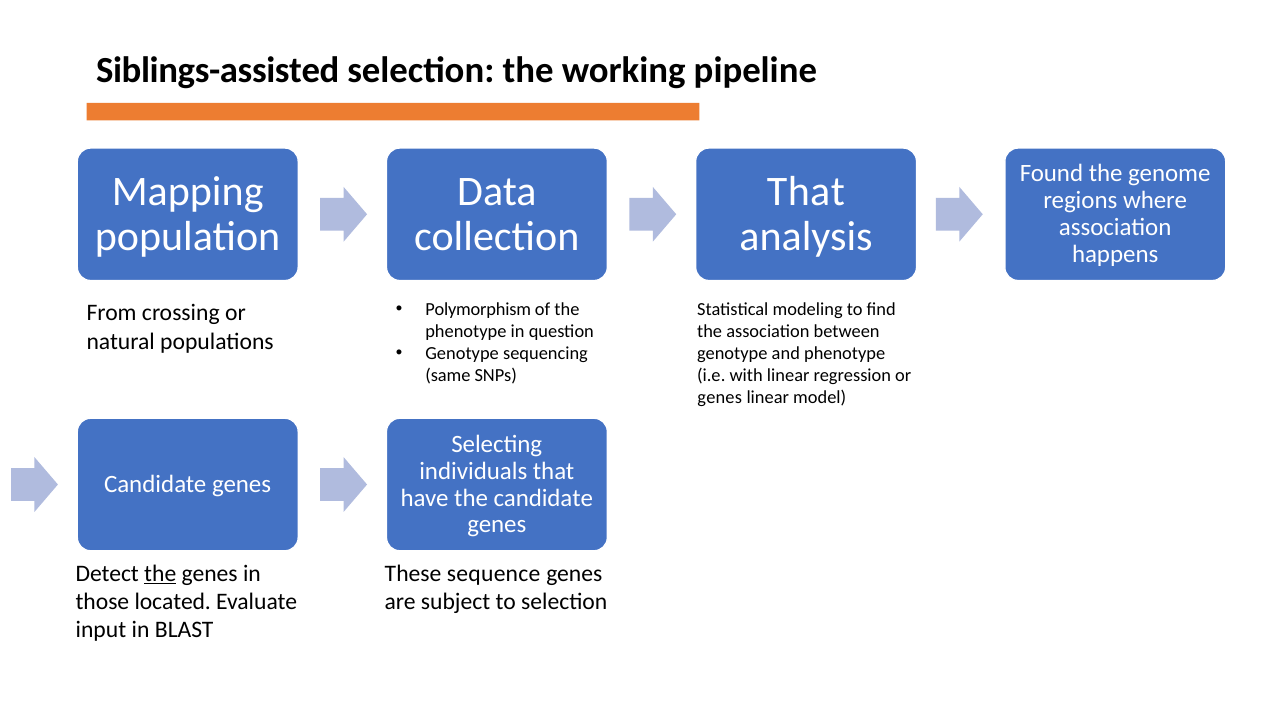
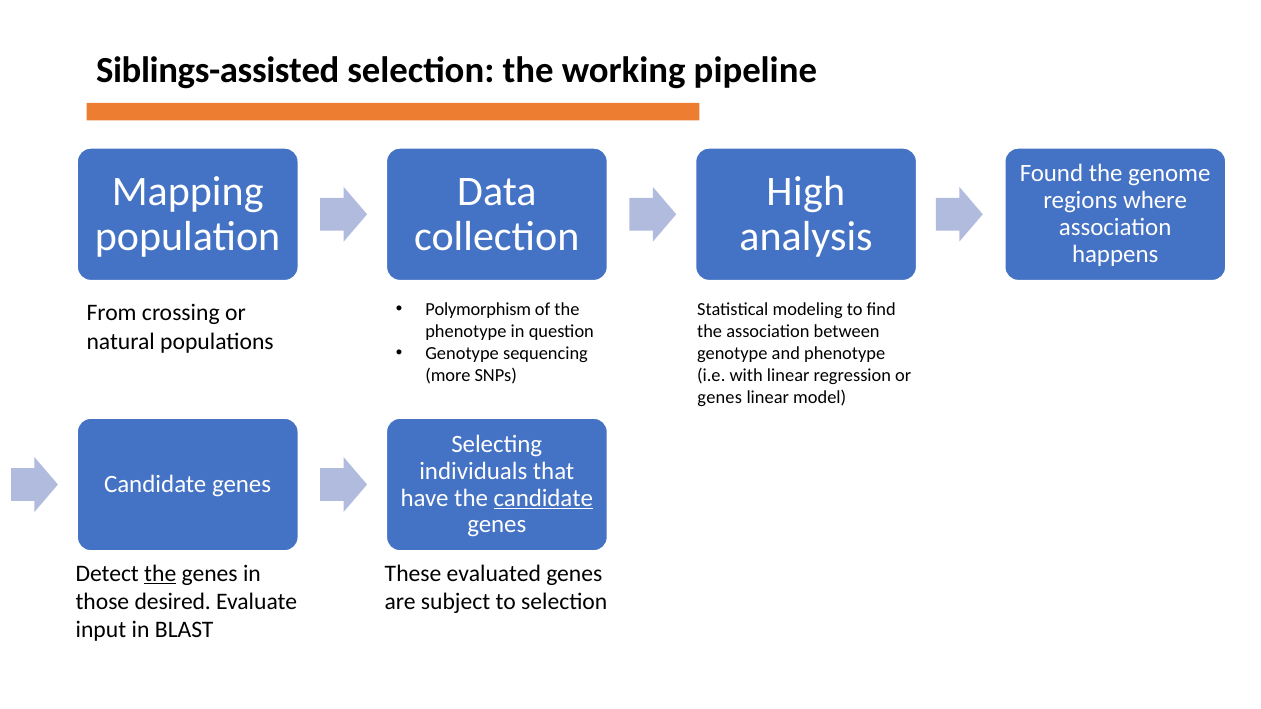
That at (806, 191): That -> High
same: same -> more
candidate at (543, 498) underline: none -> present
sequence: sequence -> evaluated
located: located -> desired
